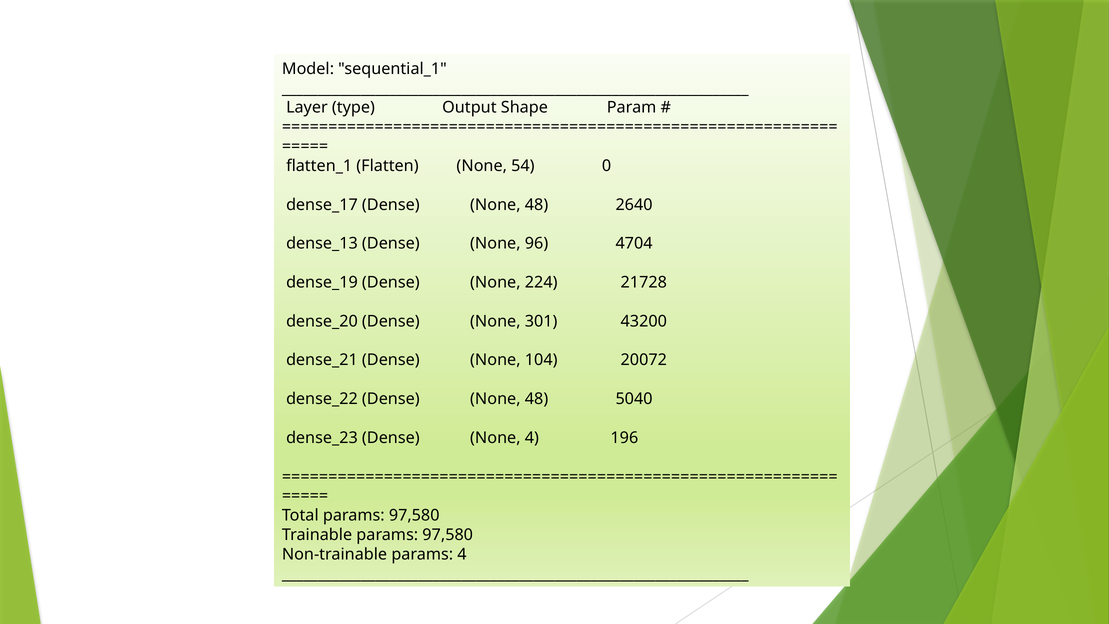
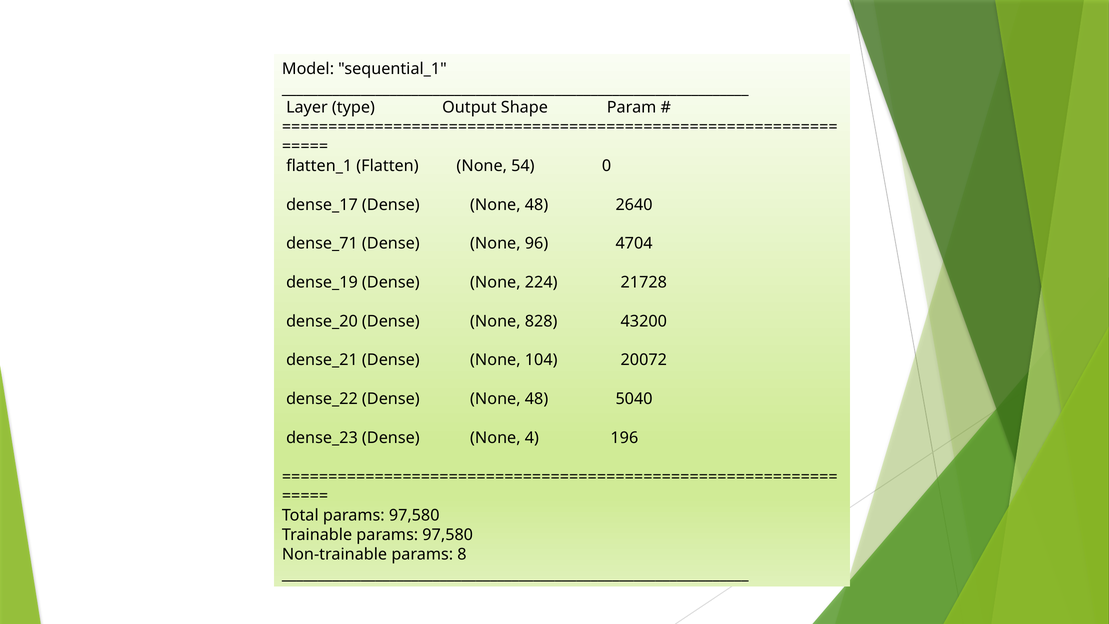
dense_13: dense_13 -> dense_71
301: 301 -> 828
params 4: 4 -> 8
